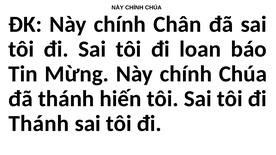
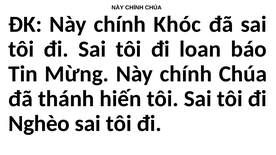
Chân: Chân -> Khóc
Thánh at (39, 124): Thánh -> Nghèo
